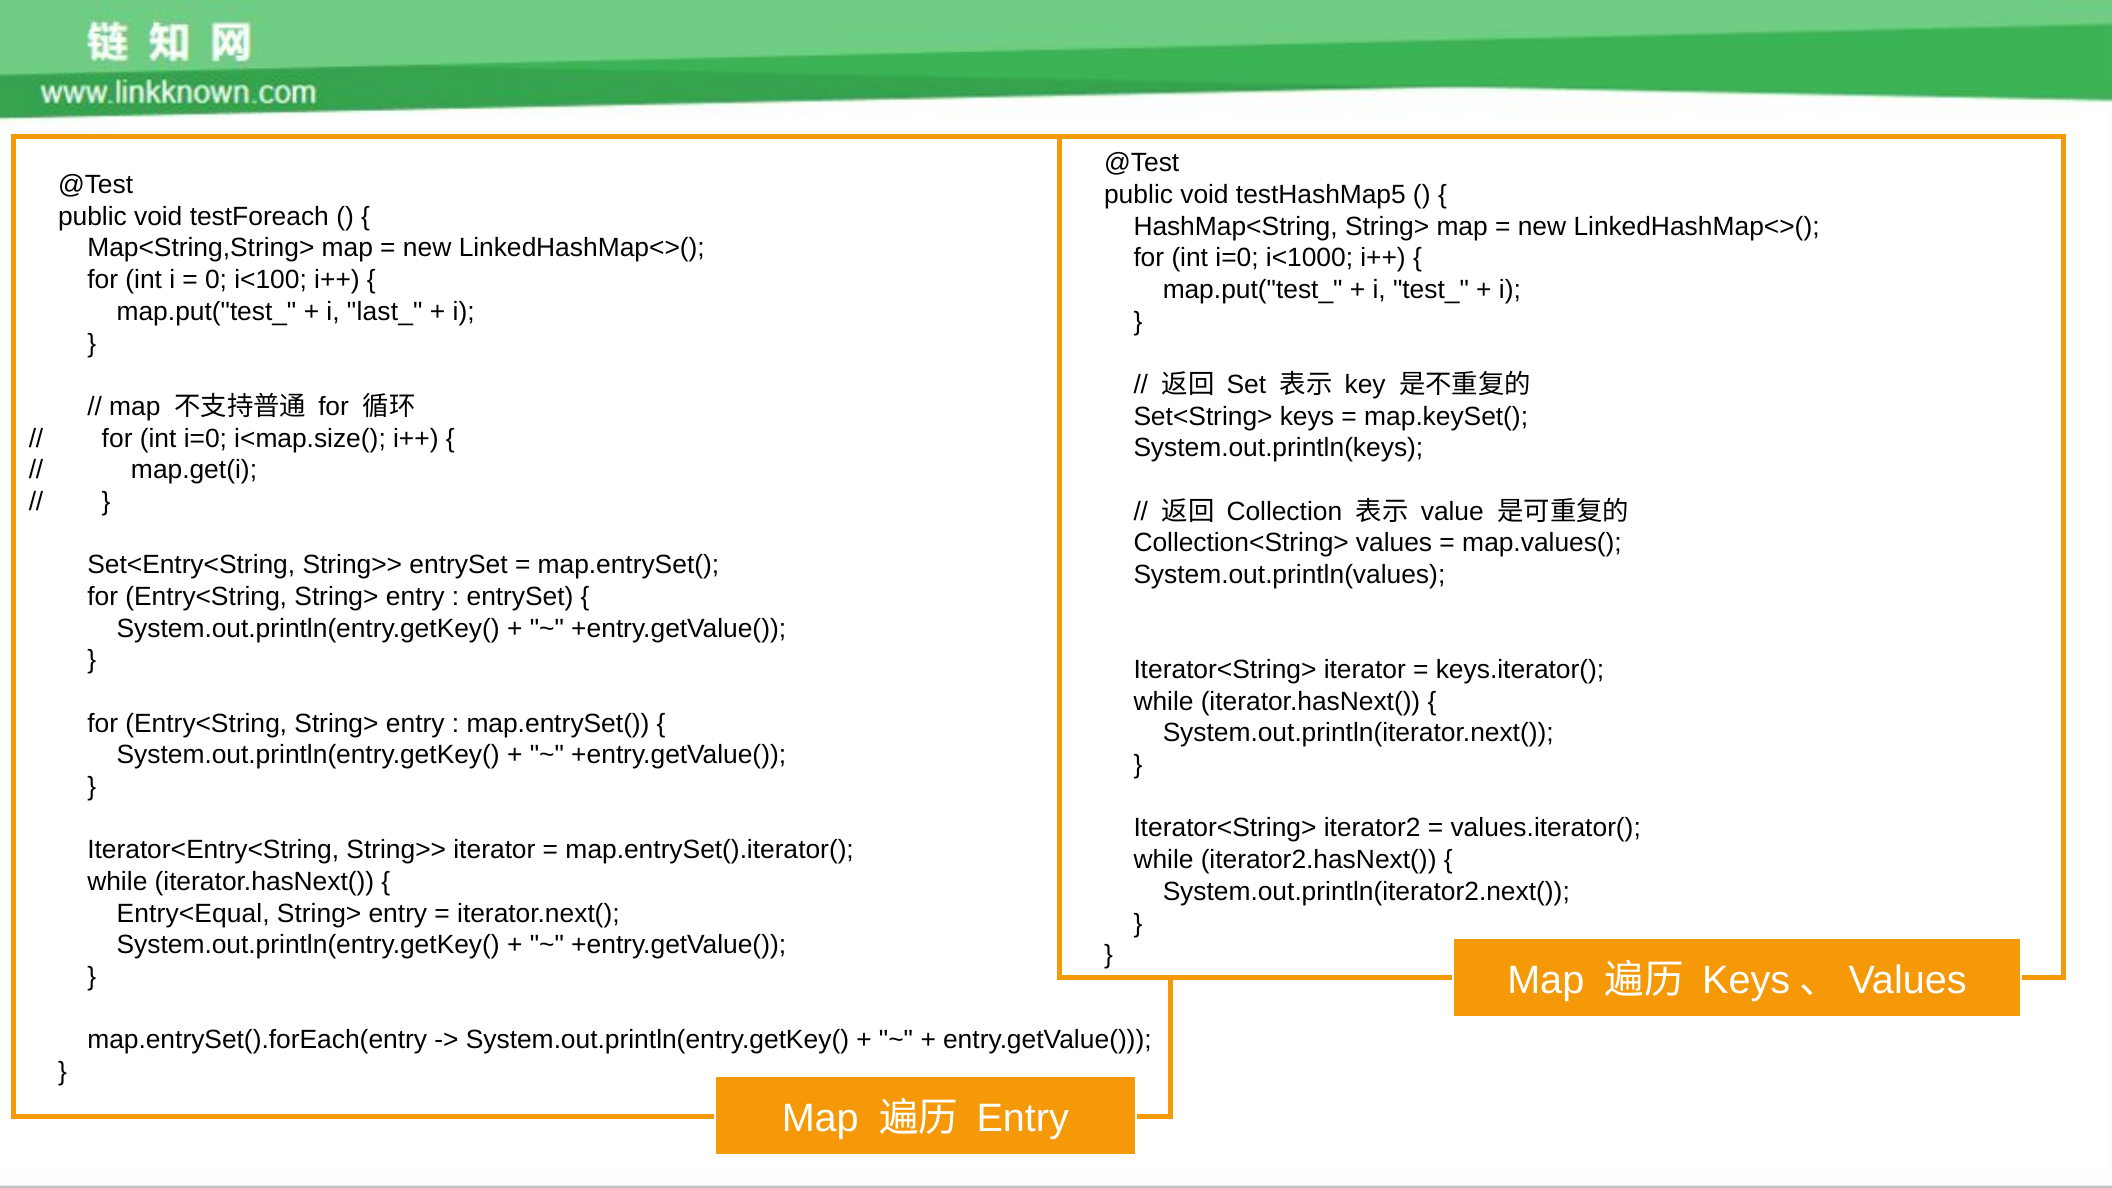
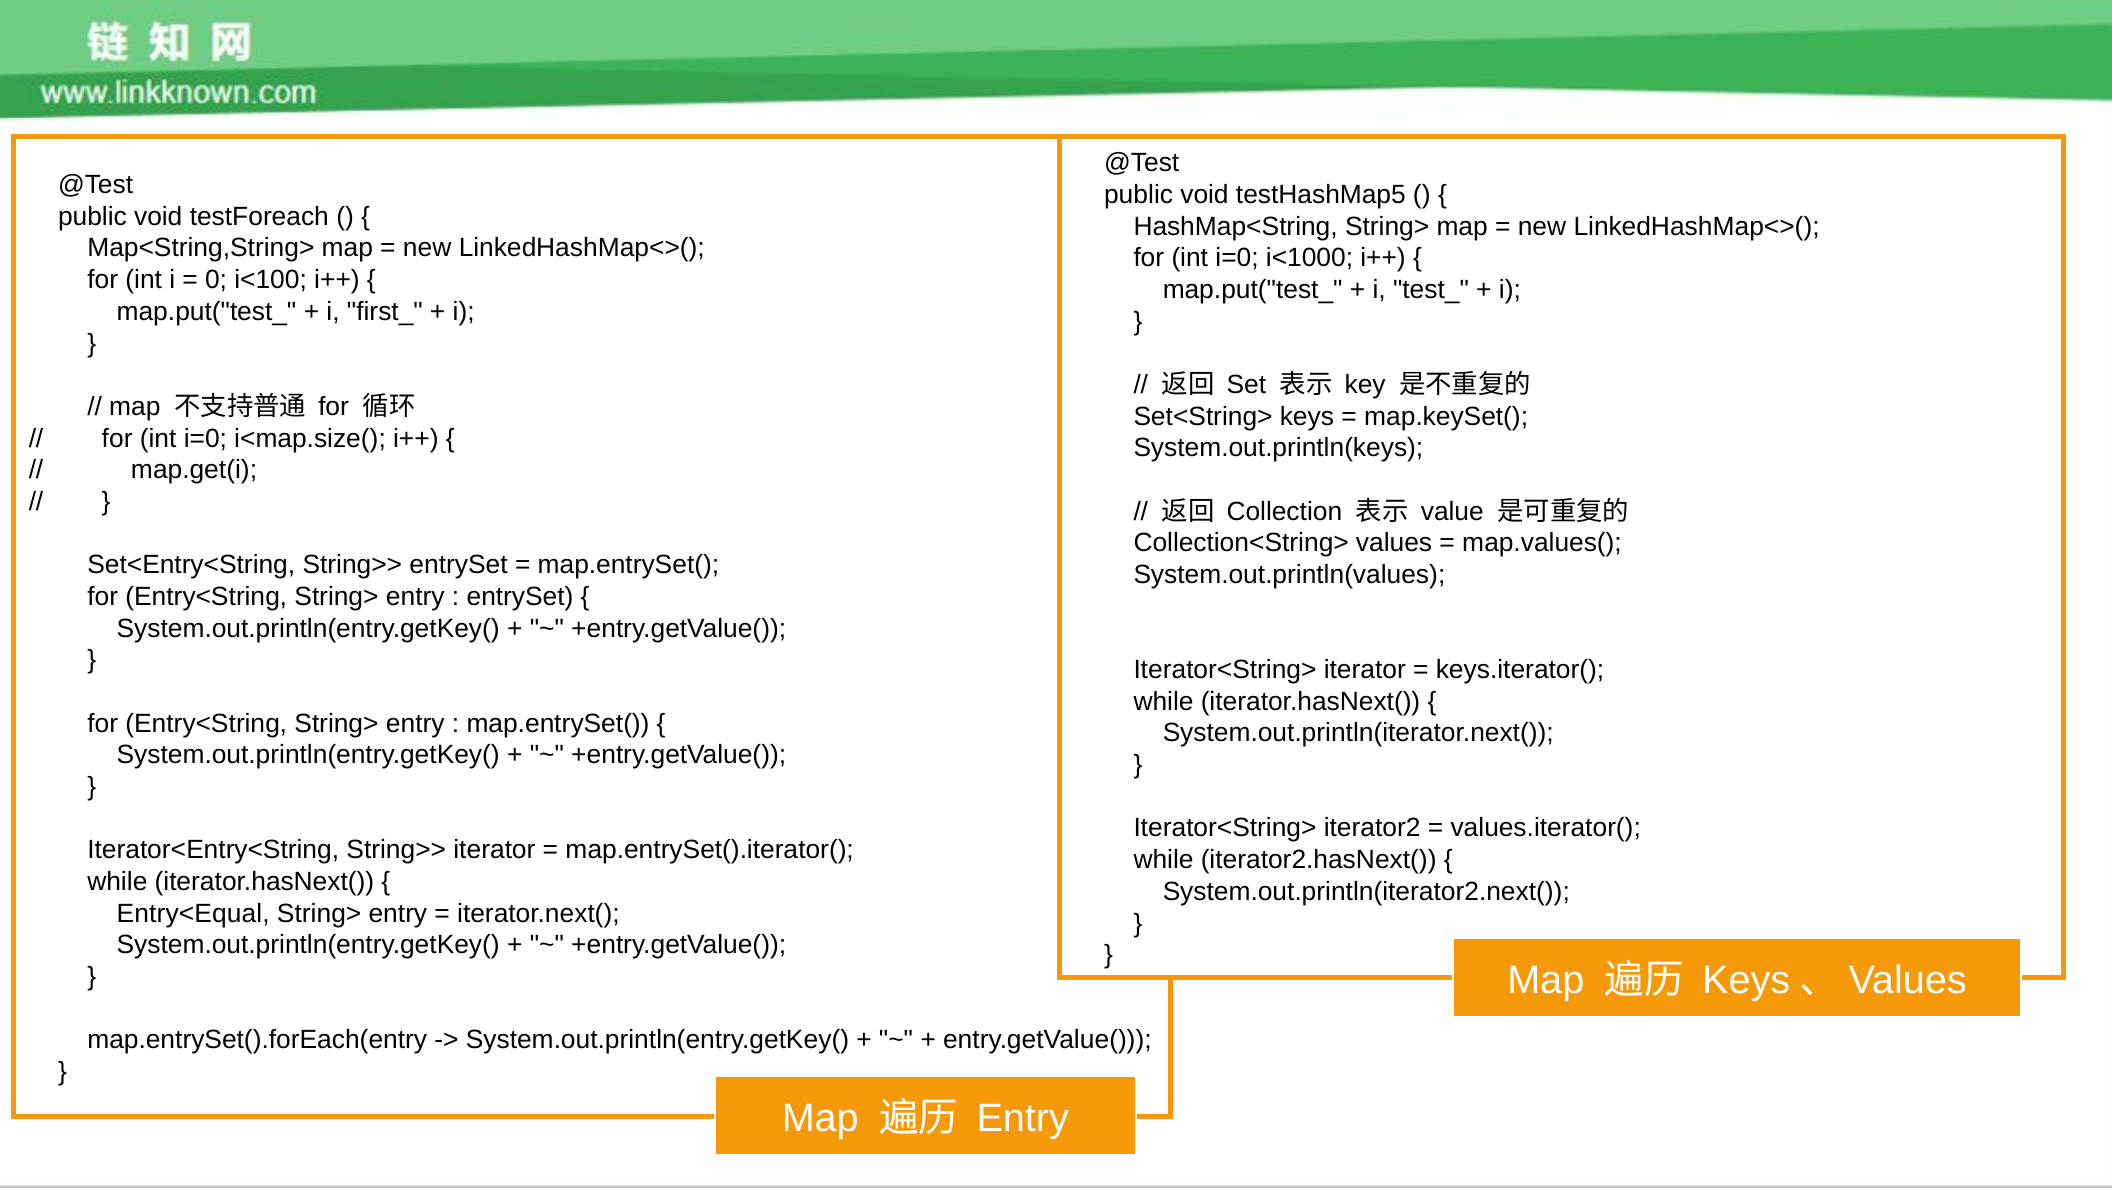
last_: last_ -> first_
